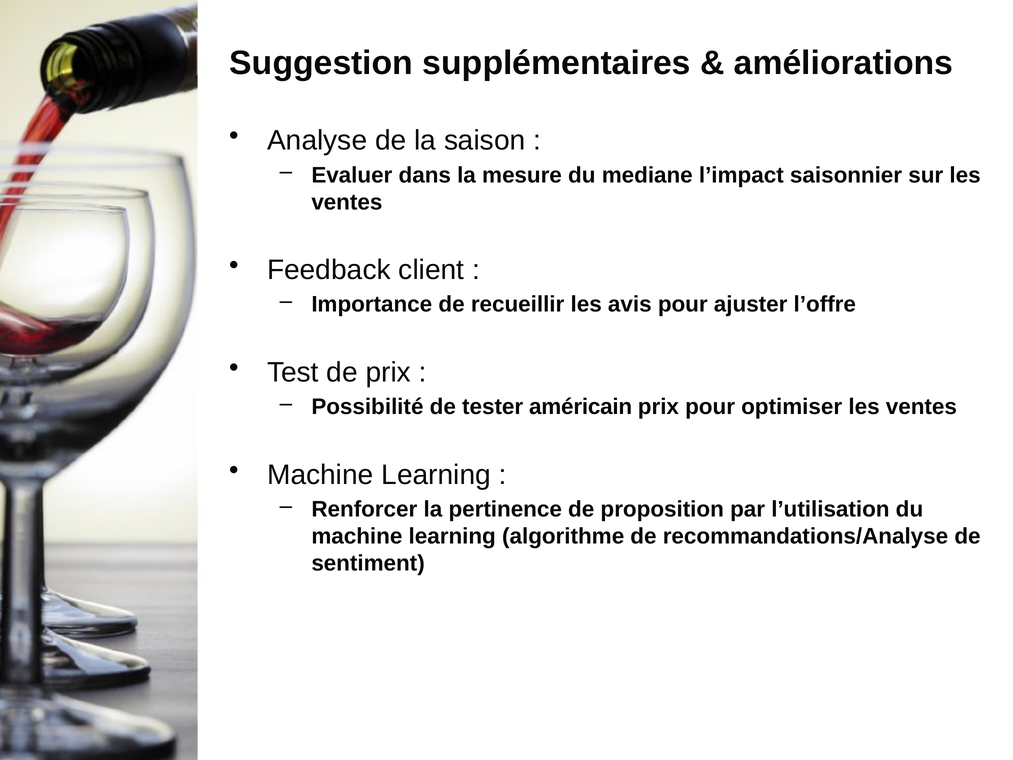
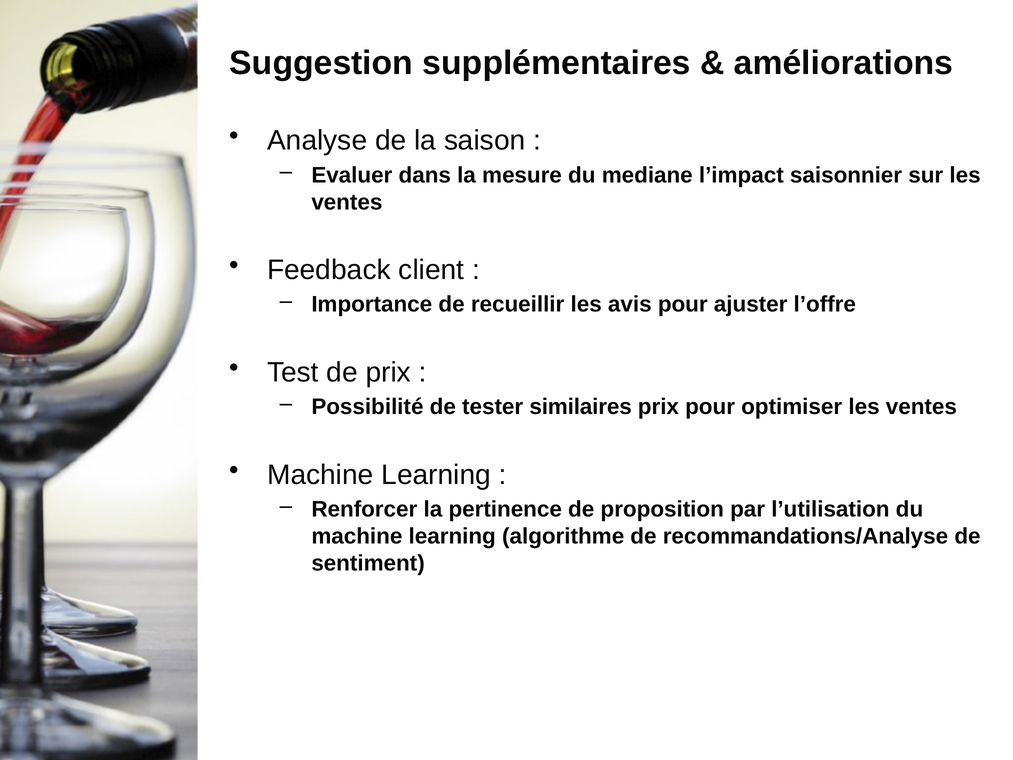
américain: américain -> similaires
